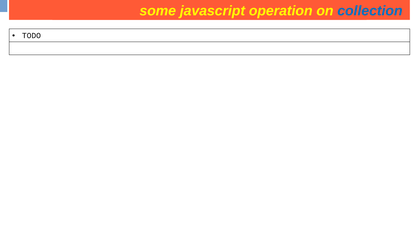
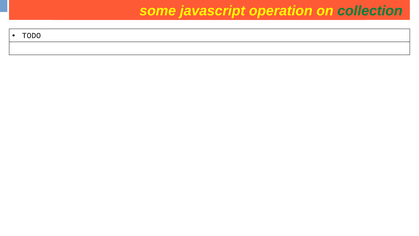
collection at (370, 11) colour: blue -> green
